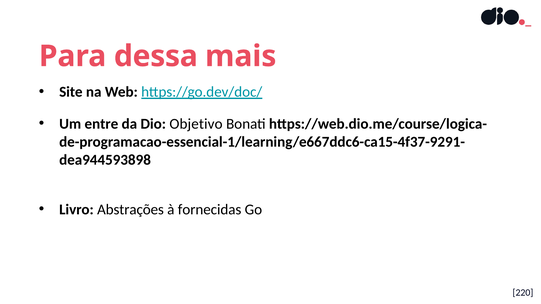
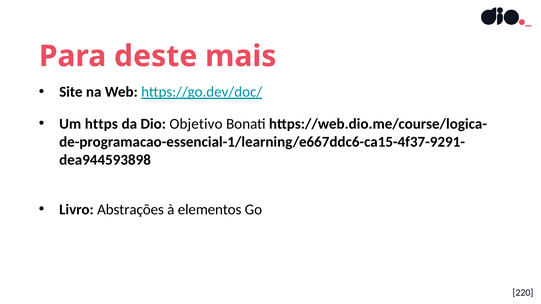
dessa: dessa -> deste
entre: entre -> https
fornecidas: fornecidas -> elementos
